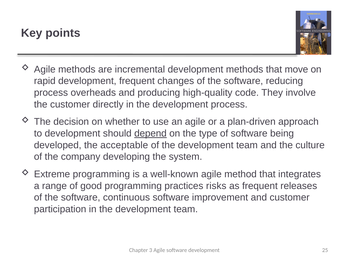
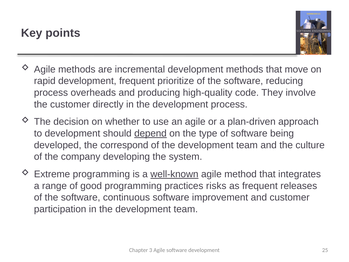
changes: changes -> prioritize
acceptable: acceptable -> correspond
well-known underline: none -> present
